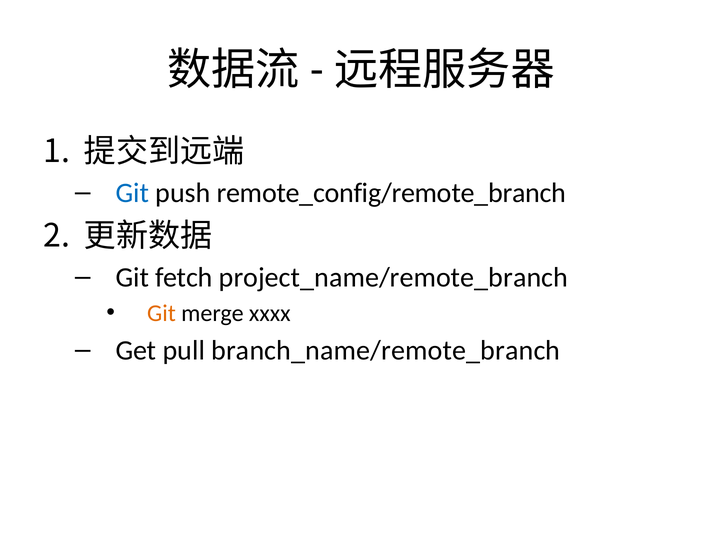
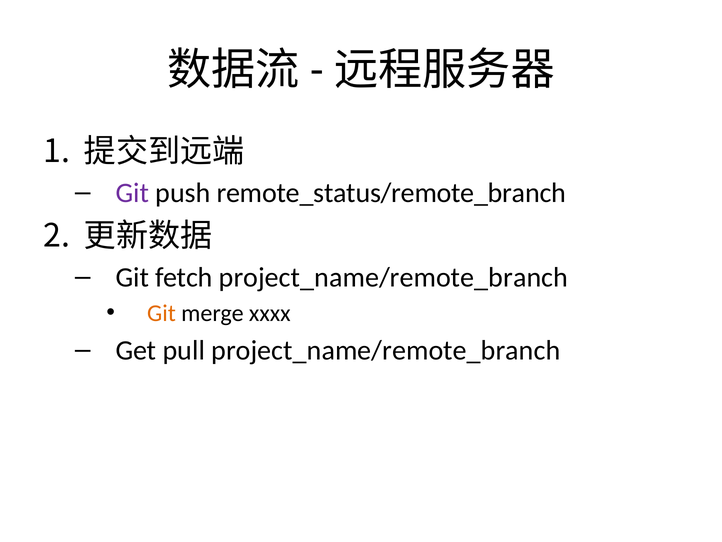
Git at (132, 193) colour: blue -> purple
remote_config/remote_branch: remote_config/remote_branch -> remote_status/remote_branch
pull branch_name/remote_branch: branch_name/remote_branch -> project_name/remote_branch
